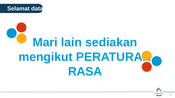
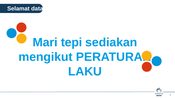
lain: lain -> tepi
RASA: RASA -> LAKU
